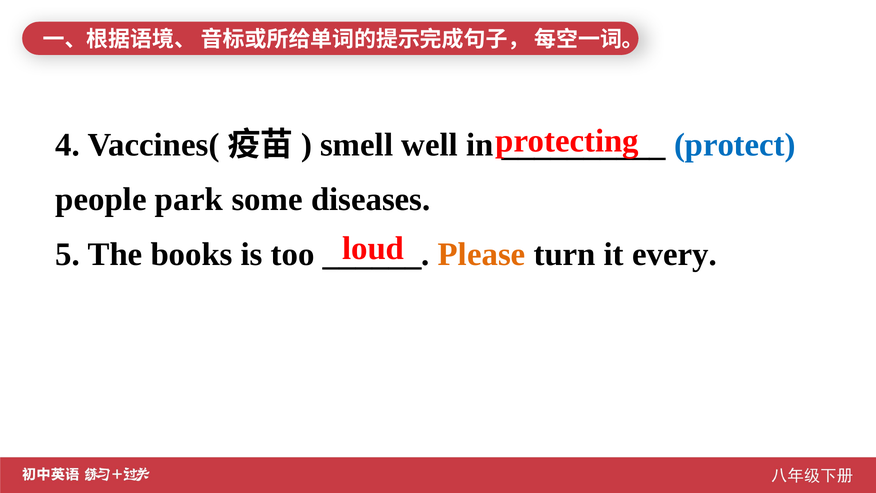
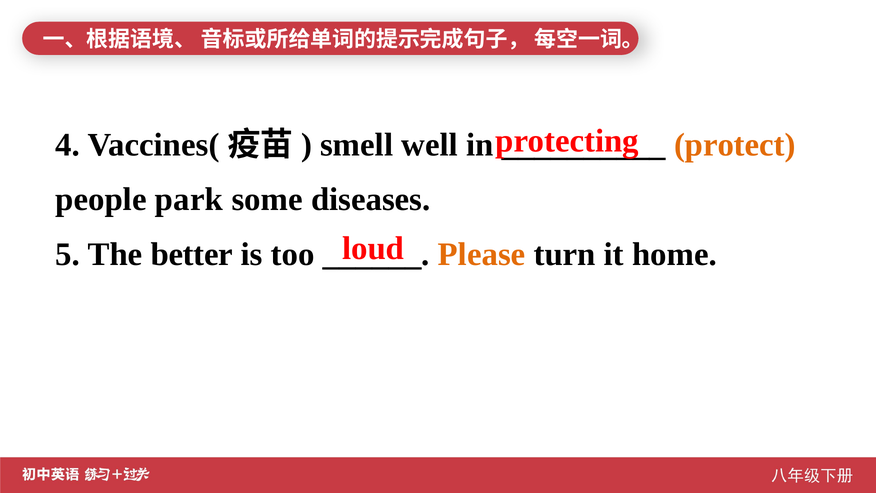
protect colour: blue -> orange
books: books -> better
every: every -> home
